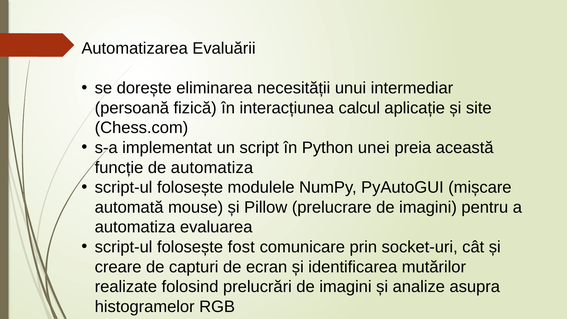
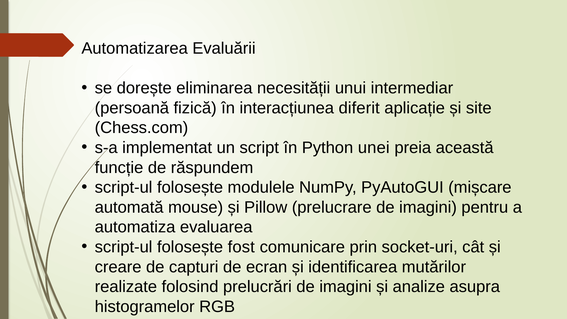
calcul: calcul -> diferit
de automatiza: automatiza -> răspundem
